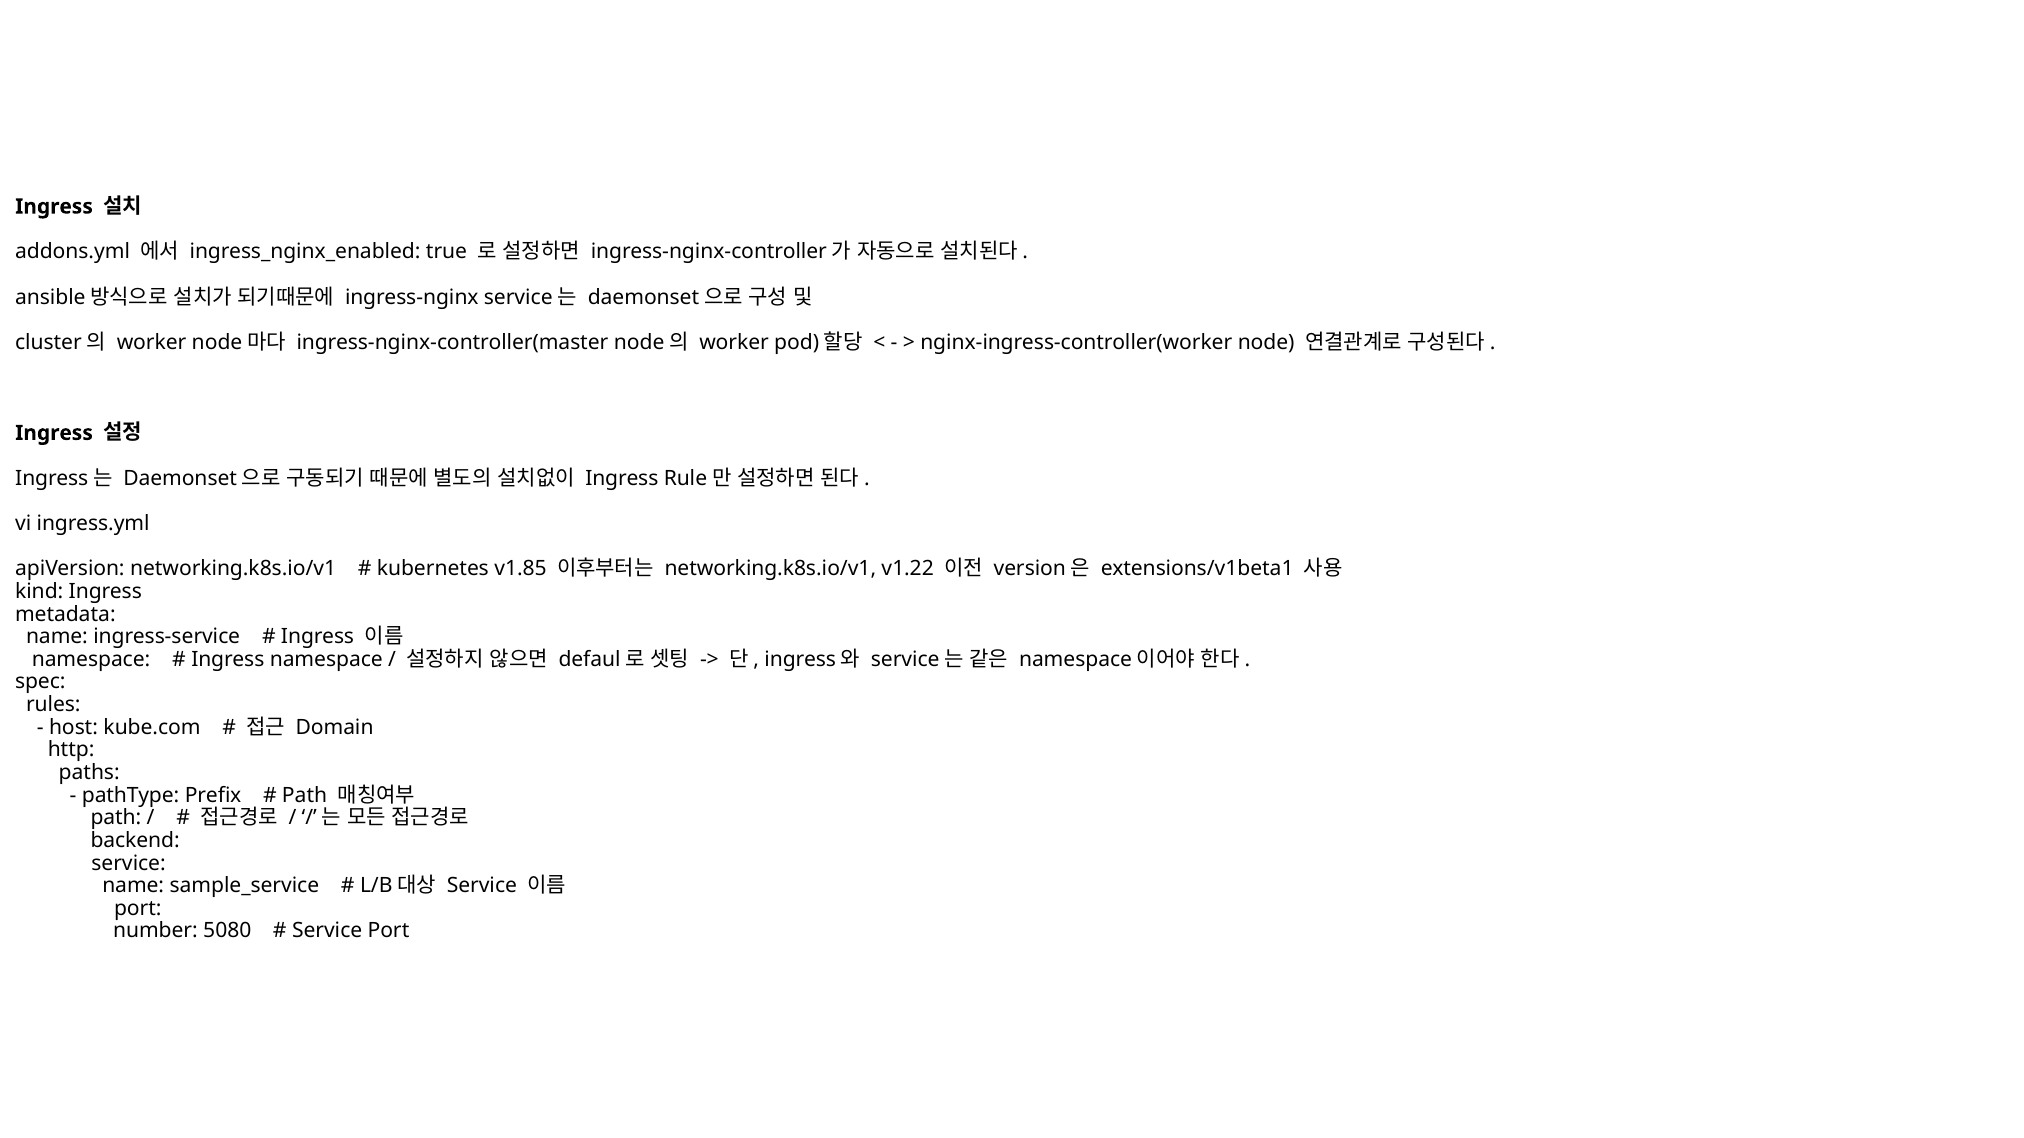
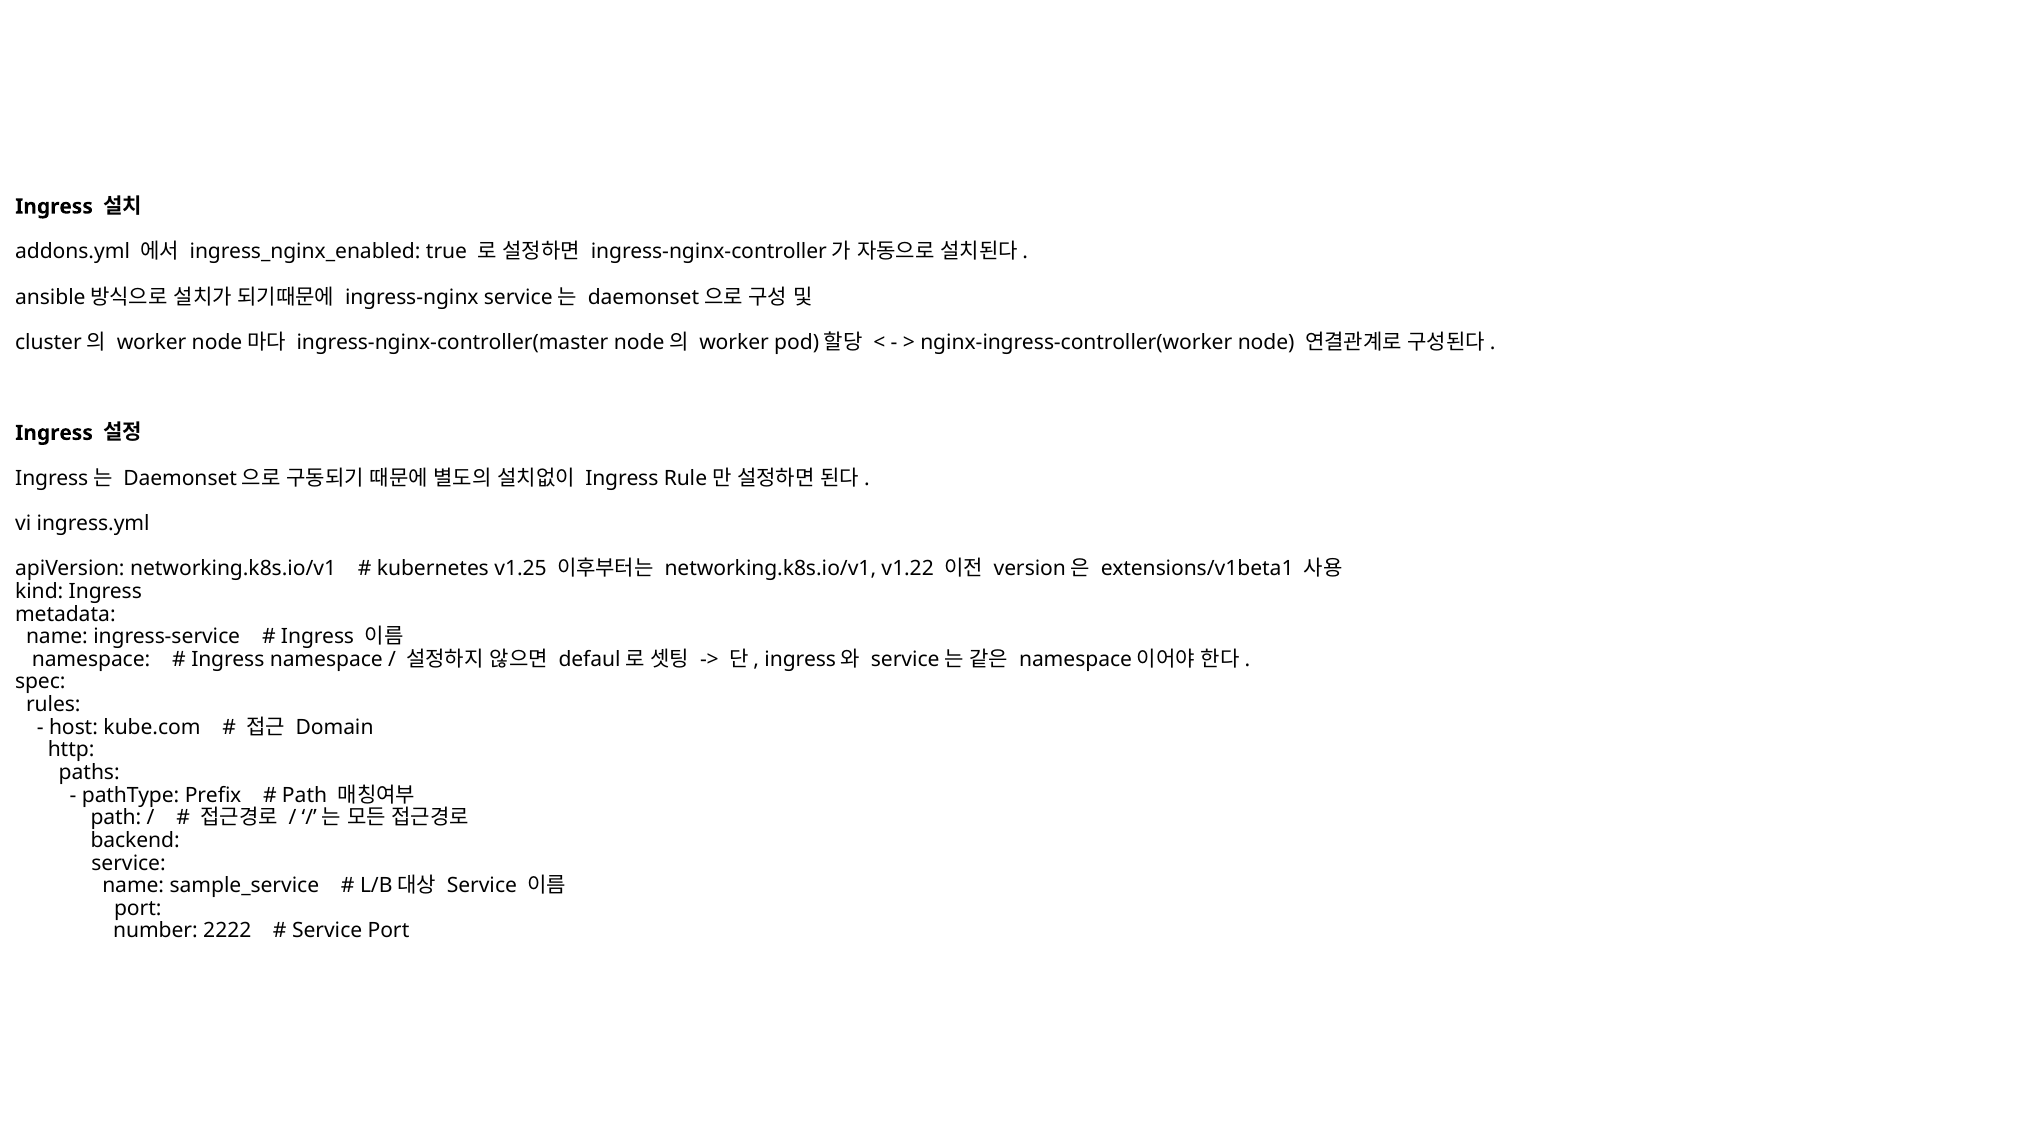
v1.85: v1.85 -> v1.25
5080: 5080 -> 2222
